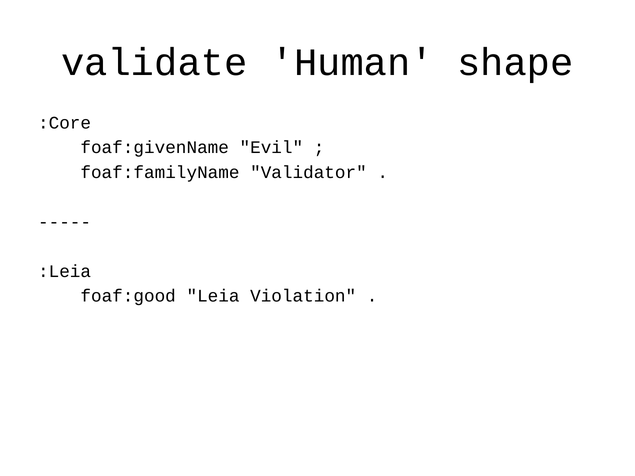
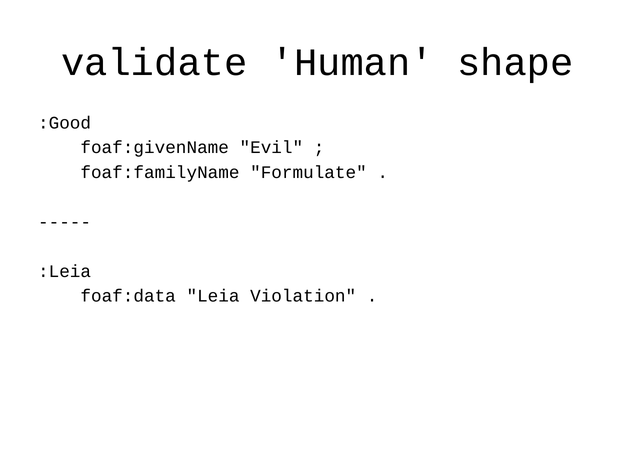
:Core: :Core -> :Good
Validator: Validator -> Formulate
foaf:good: foaf:good -> foaf:data
